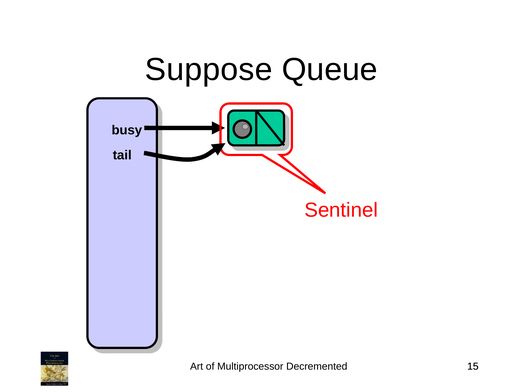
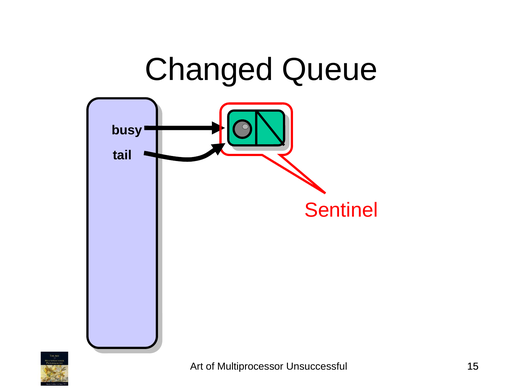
Suppose: Suppose -> Changed
Decremented: Decremented -> Unsuccessful
